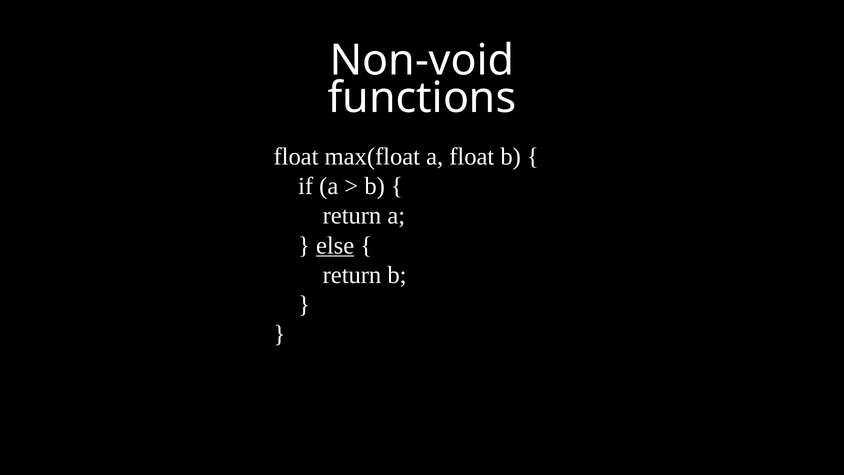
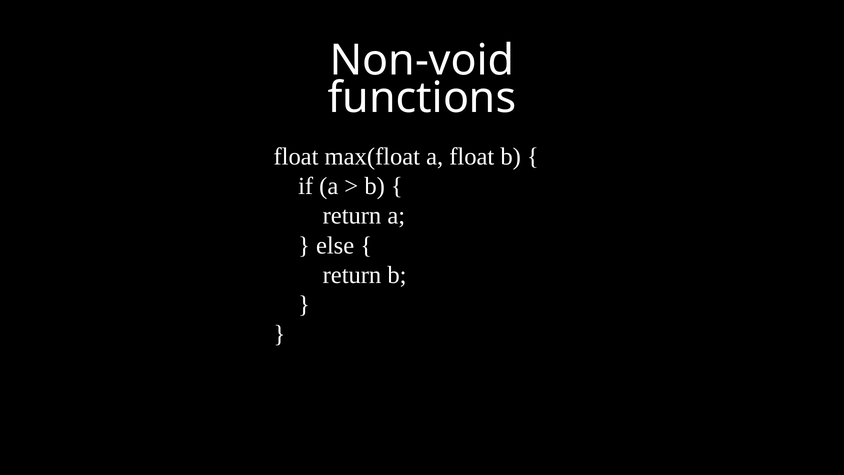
else underline: present -> none
